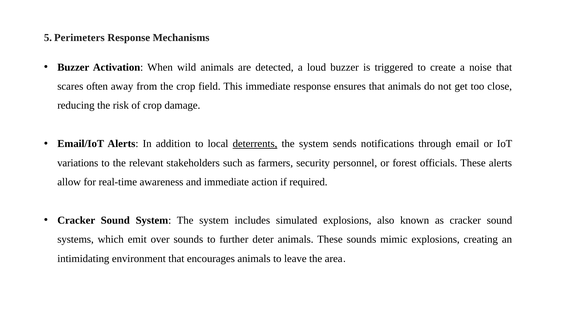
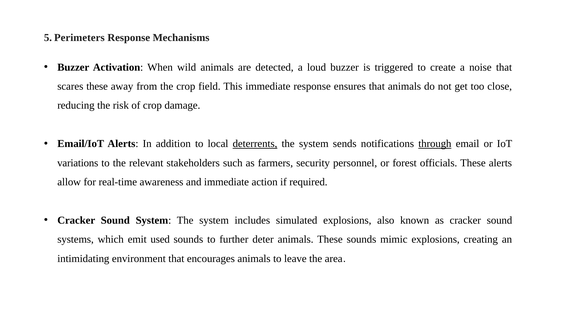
scares often: often -> these
through underline: none -> present
over: over -> used
